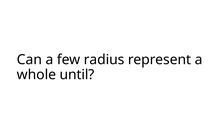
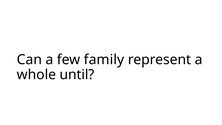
radius: radius -> family
